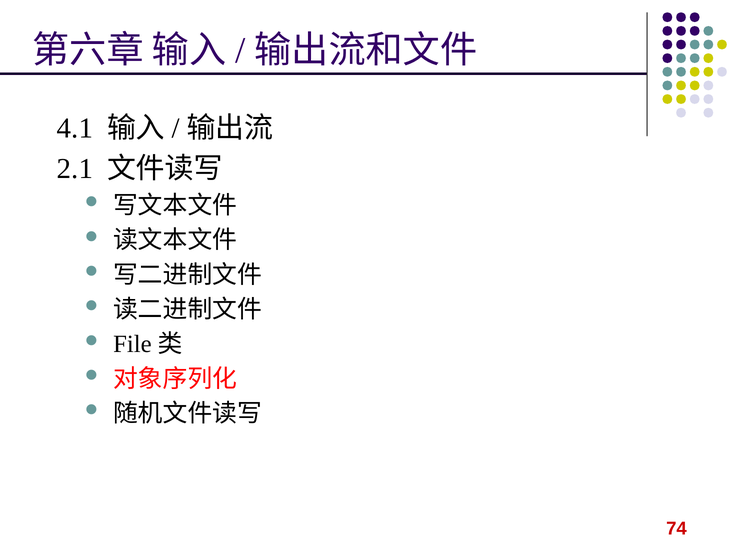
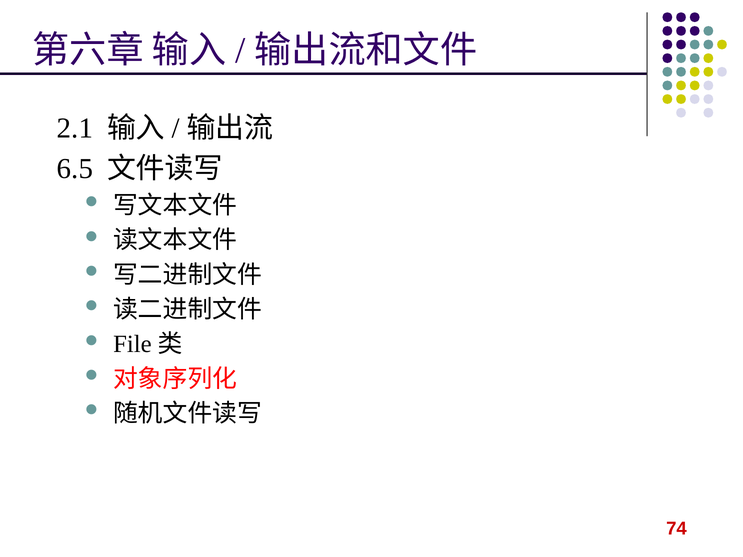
4.1: 4.1 -> 2.1
2.1: 2.1 -> 6.5
